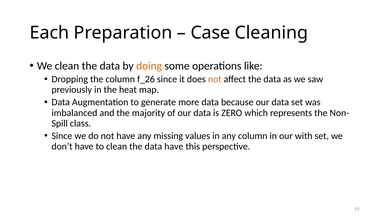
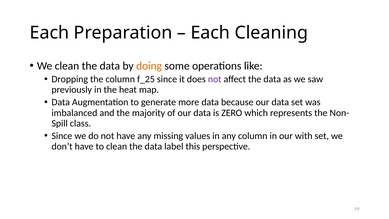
Case at (210, 33): Case -> Each
f_26: f_26 -> f_25
not at (215, 79) colour: orange -> purple
data have: have -> label
